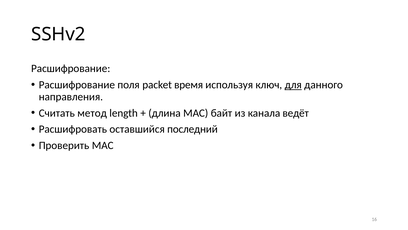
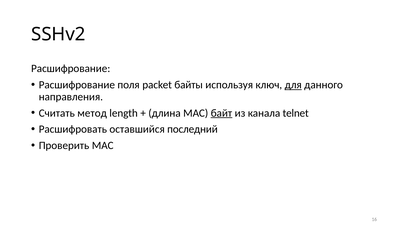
время: время -> байты
байт underline: none -> present
ведёт: ведёт -> telnet
